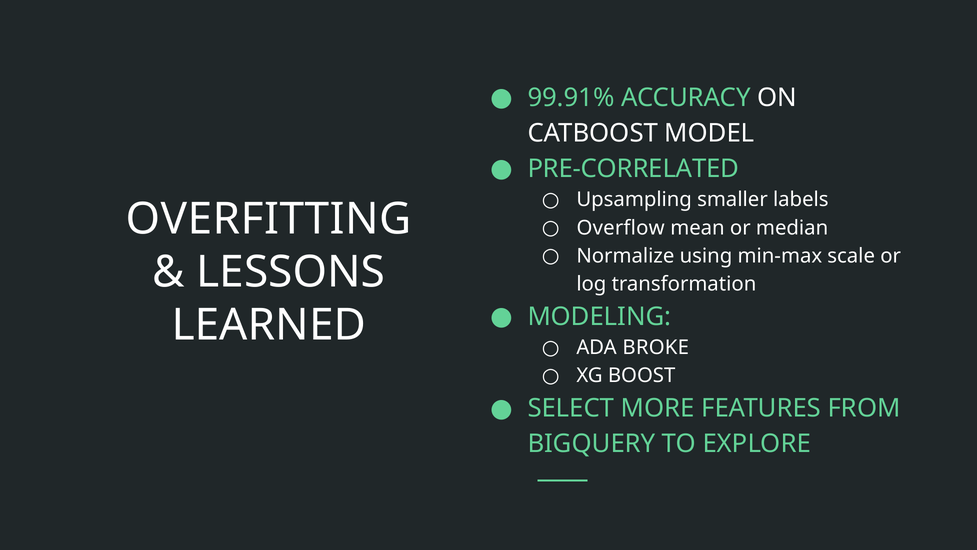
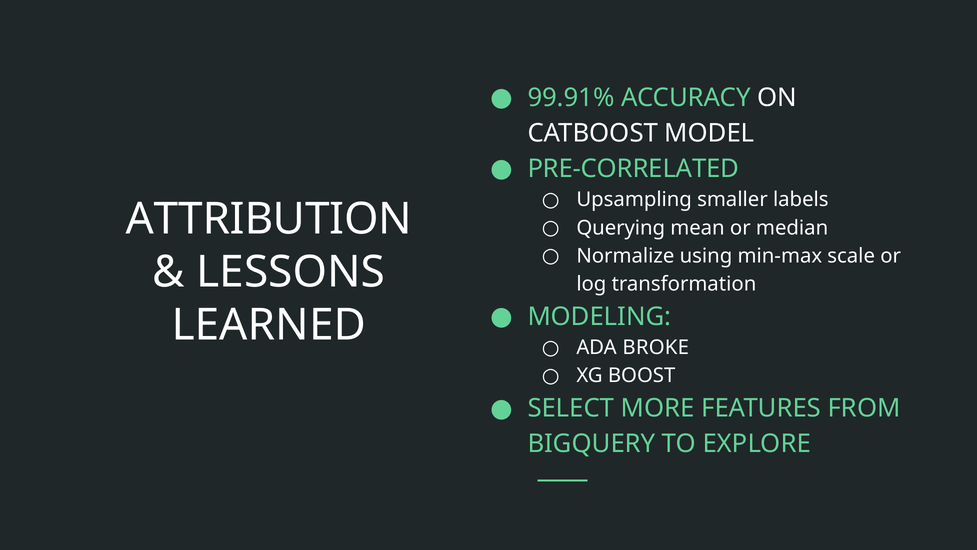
OVERFITTING: OVERFITTING -> ATTRIBUTION
Overflow: Overflow -> Querying
